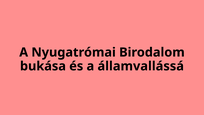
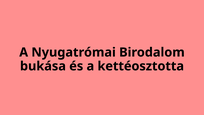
államvallássá: államvallássá -> kettéosztotta
